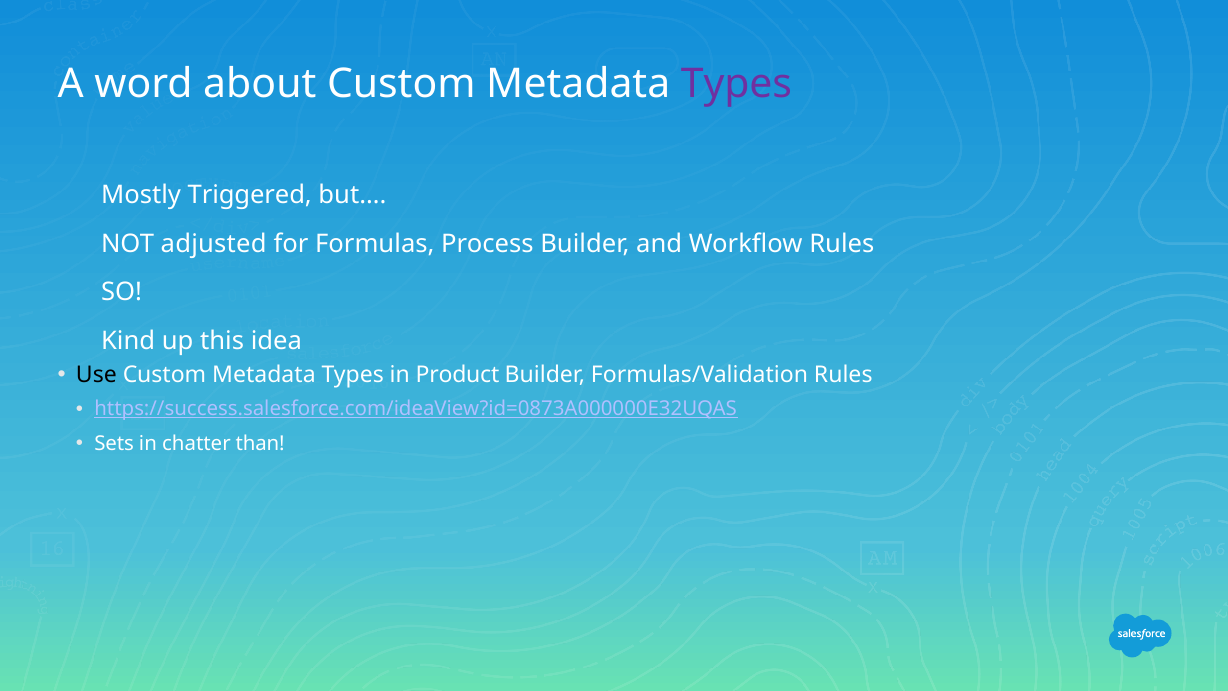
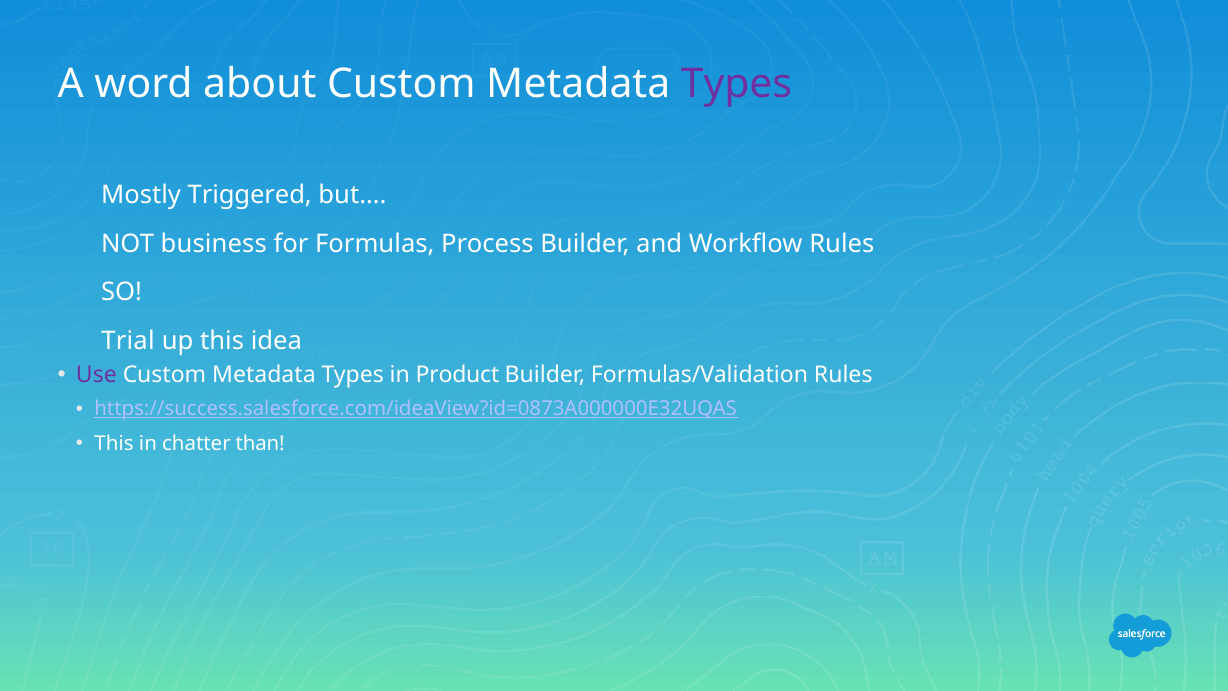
adjusted: adjusted -> business
Kind: Kind -> Trial
Use colour: black -> purple
Sets at (114, 444): Sets -> This
